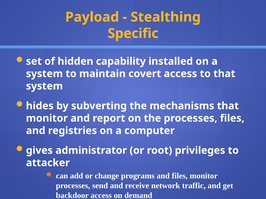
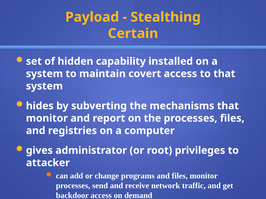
Specific: Specific -> Certain
